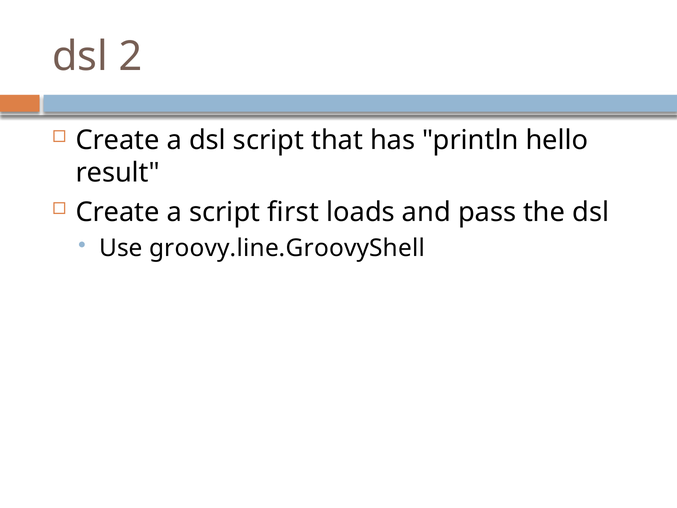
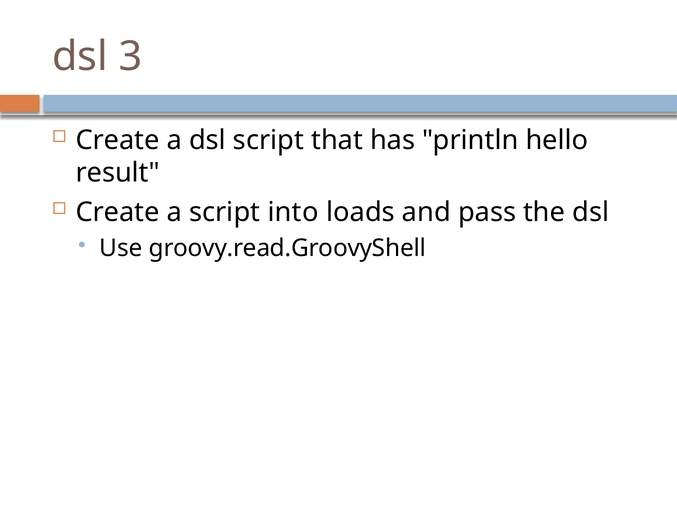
2: 2 -> 3
first: first -> into
groovy.line.GroovyShell: groovy.line.GroovyShell -> groovy.read.GroovyShell
